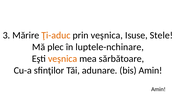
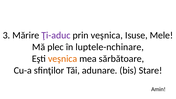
Ţi-aduc colour: orange -> purple
Stele: Stele -> Mele
bis Amin: Amin -> Stare
